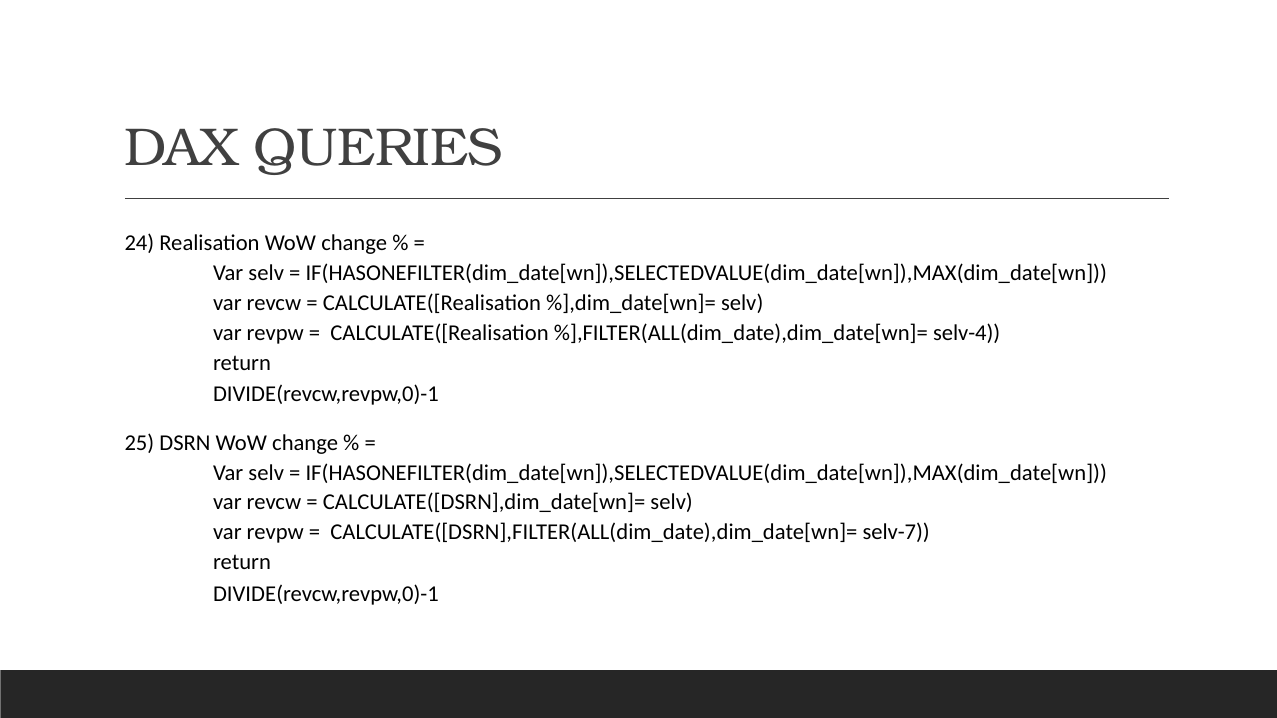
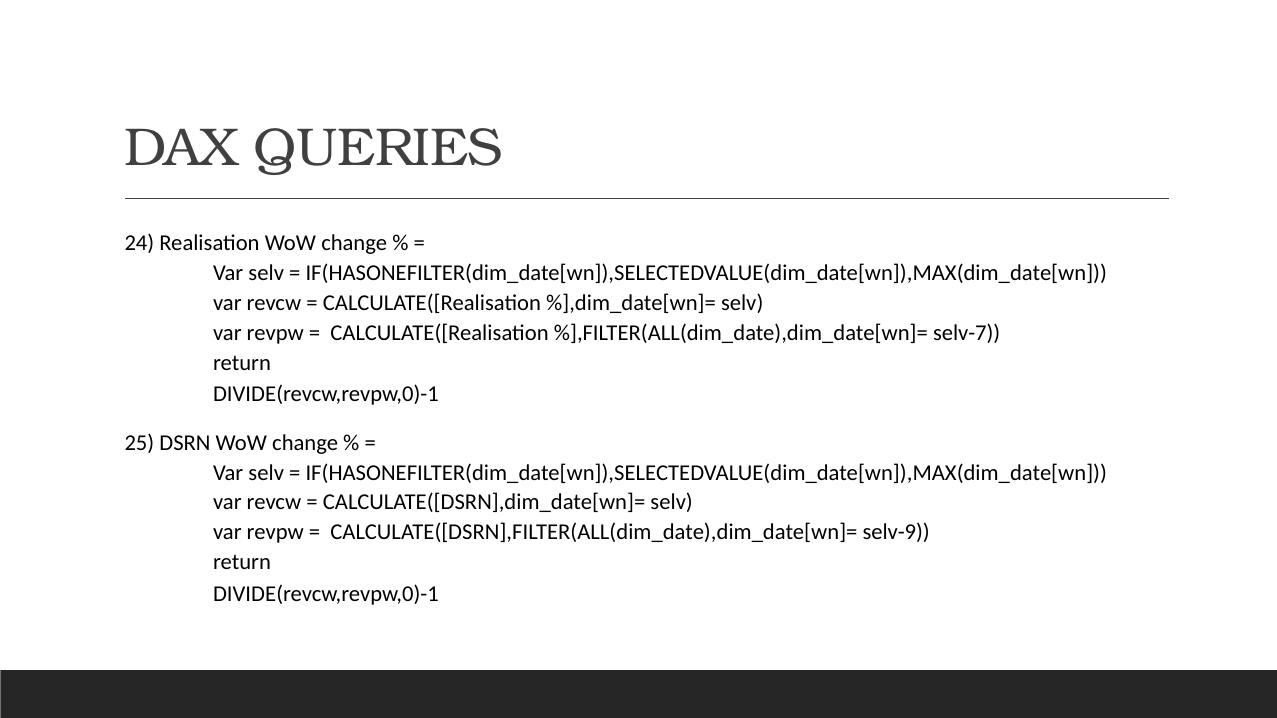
selv-4: selv-4 -> selv-7
selv-7: selv-7 -> selv-9
